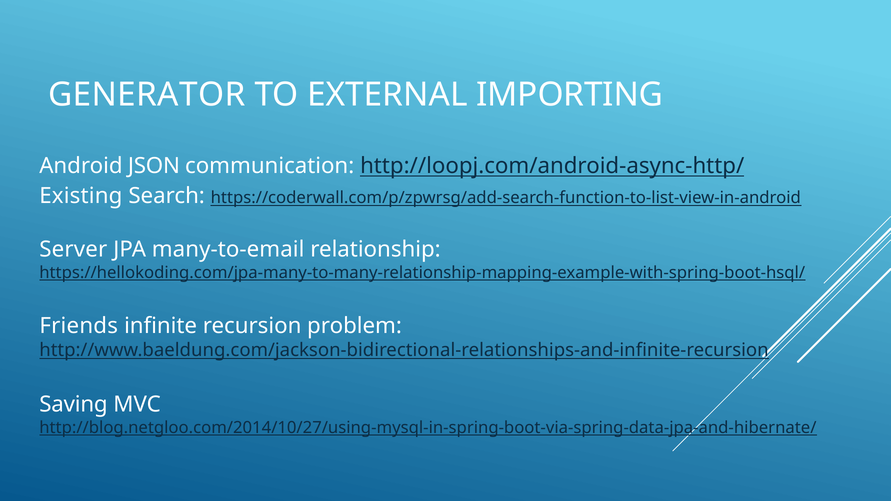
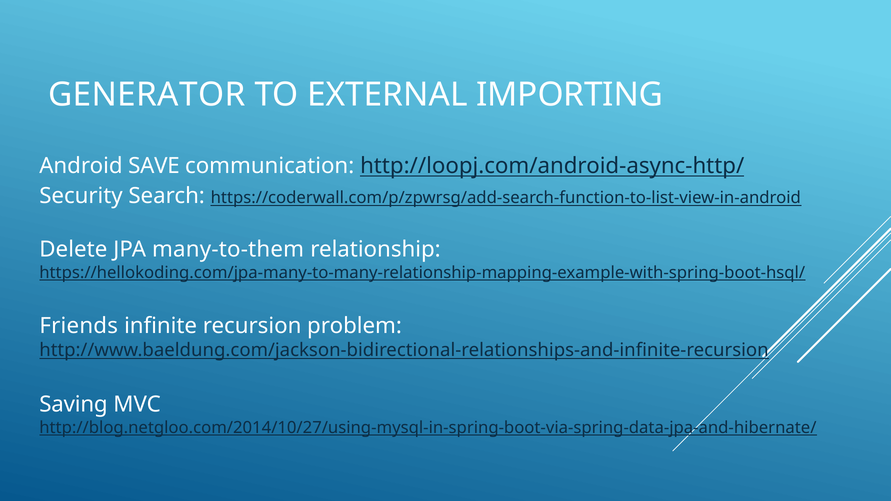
JSON: JSON -> SAVE
Existing: Existing -> Security
Server: Server -> Delete
many-to-email: many-to-email -> many-to-them
